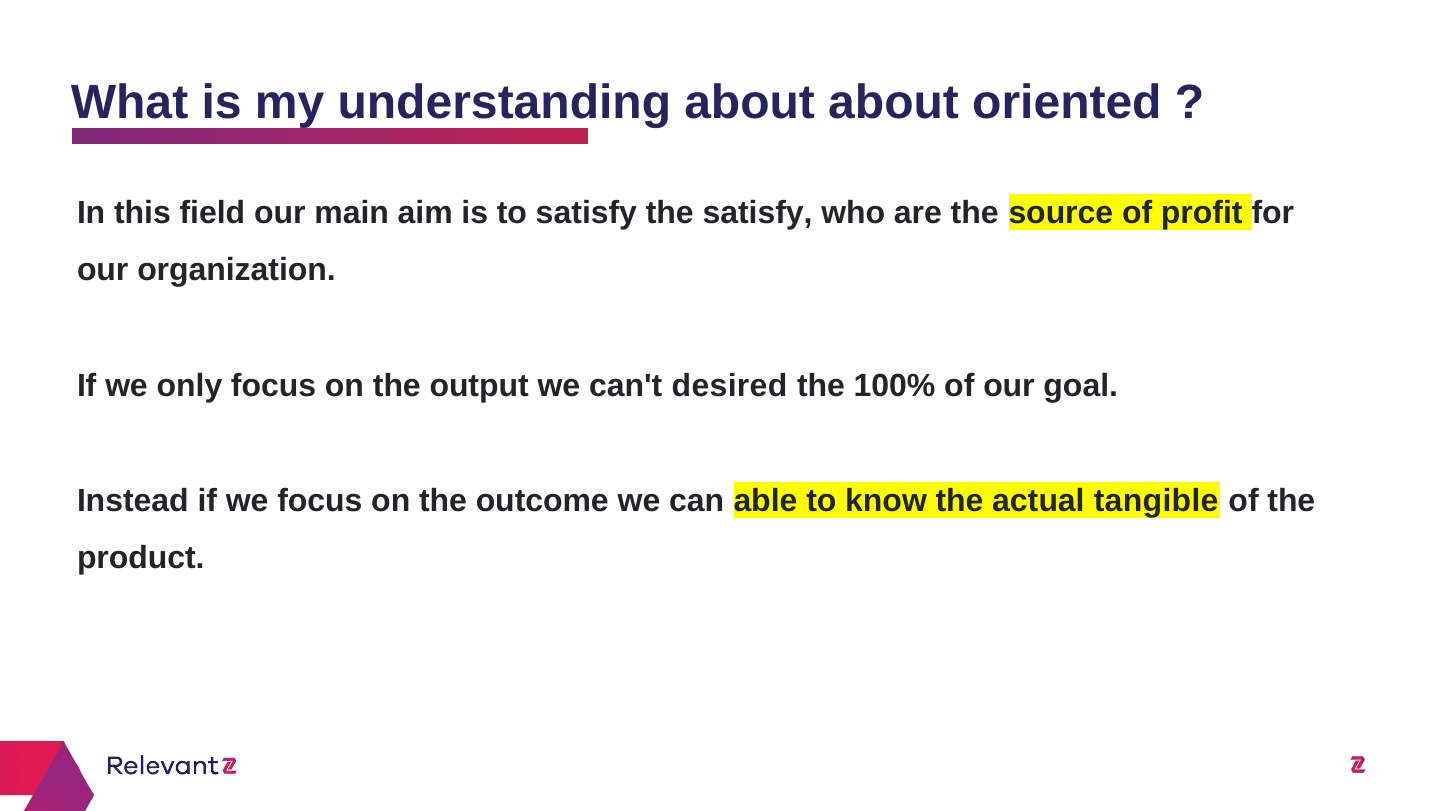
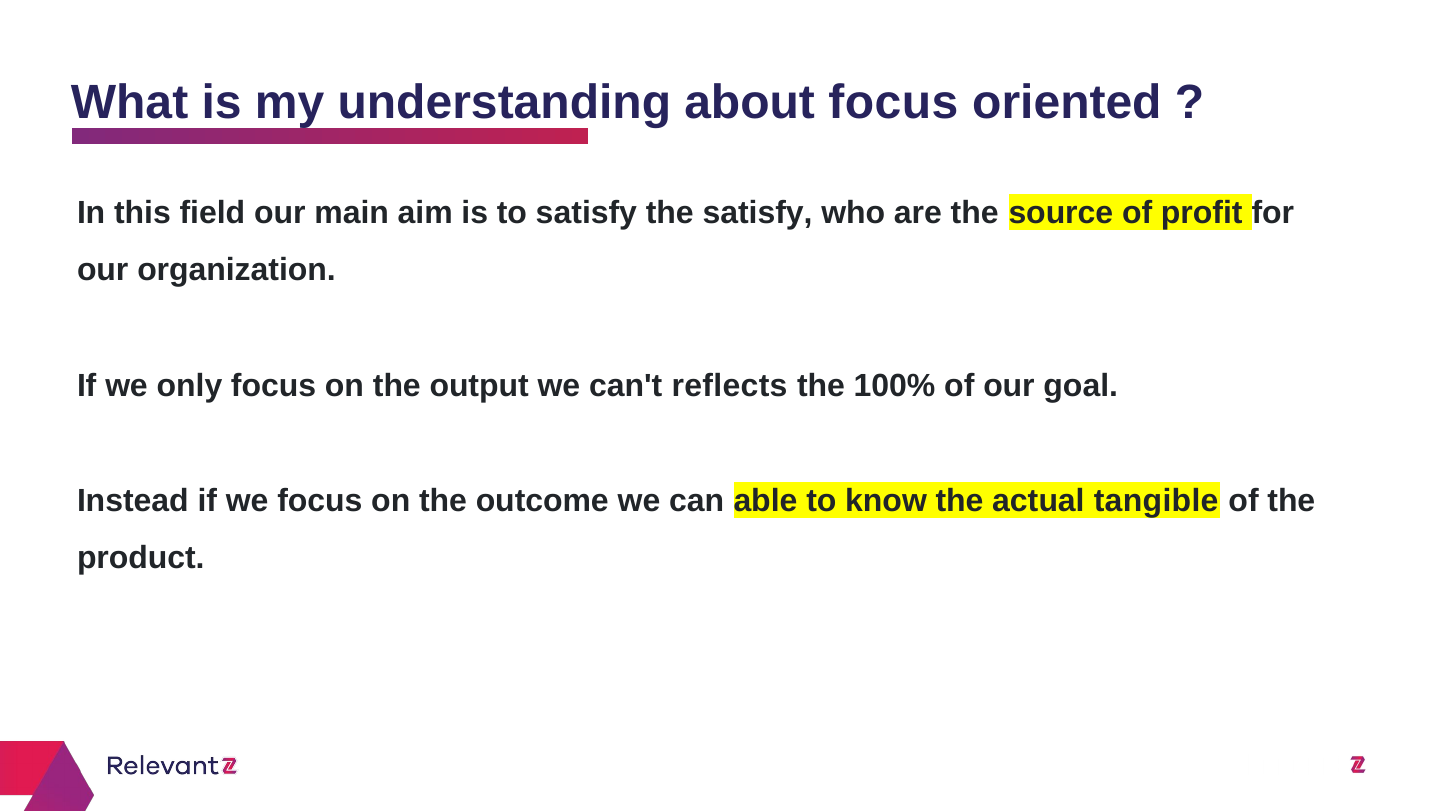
about about: about -> focus
desired: desired -> reflects
